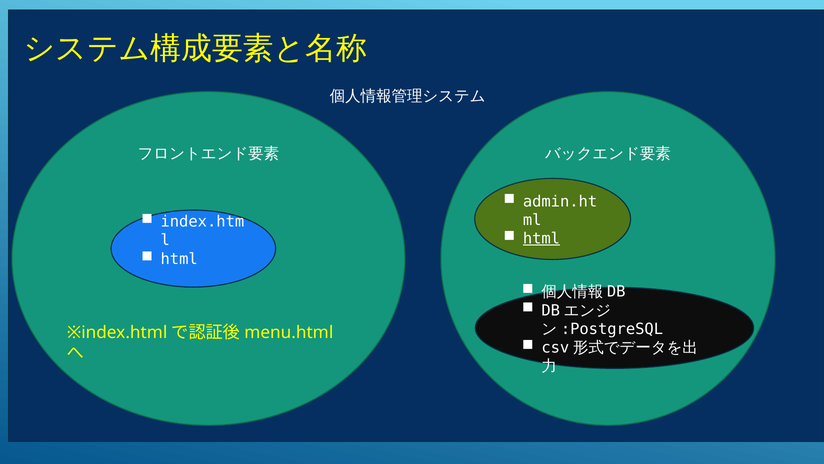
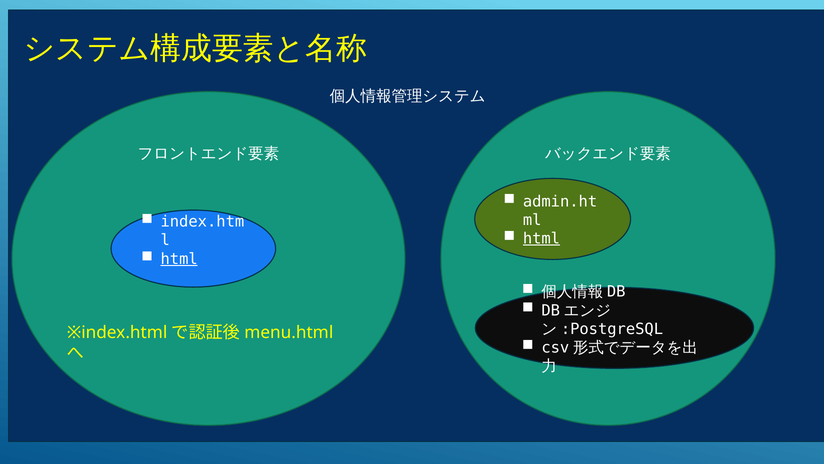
html at (179, 259) underline: none -> present
